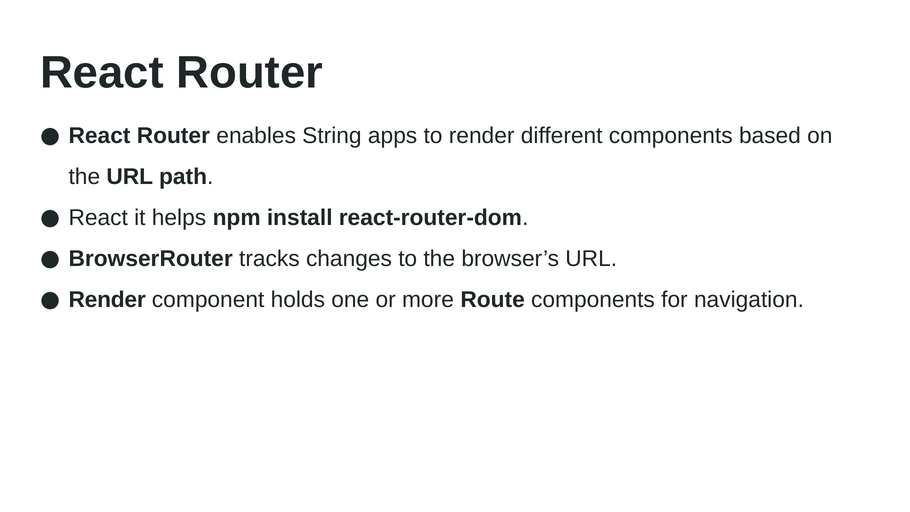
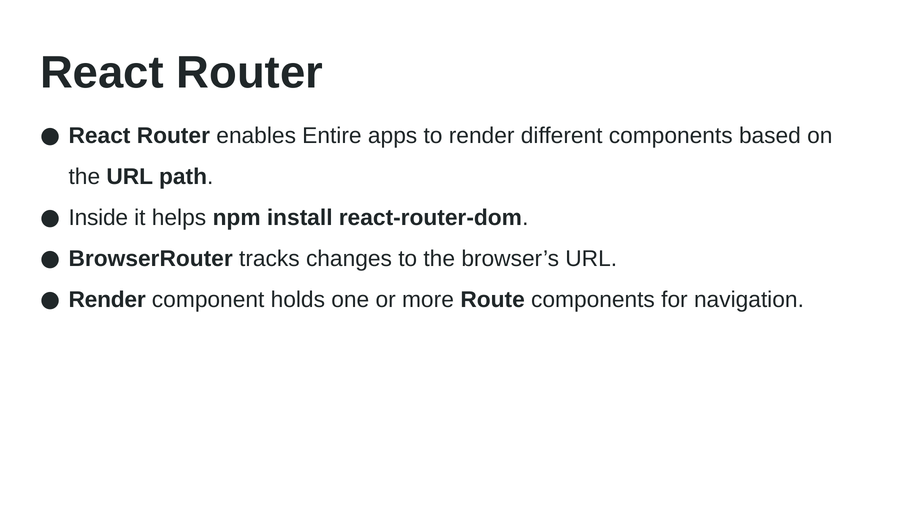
String: String -> Entire
React at (98, 218): React -> Inside
